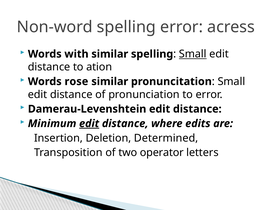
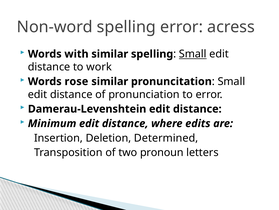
ation: ation -> work
edit at (89, 123) underline: present -> none
operator: operator -> pronoun
